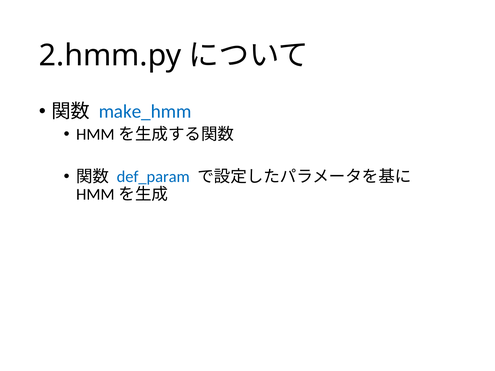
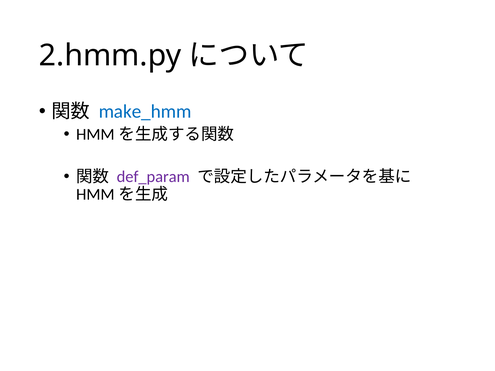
def_param colour: blue -> purple
